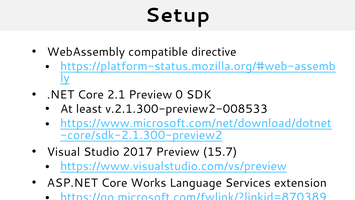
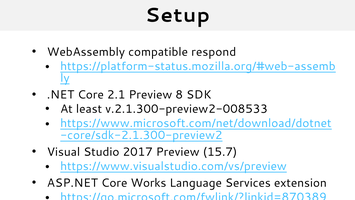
directive: directive -> respond
0: 0 -> 8
